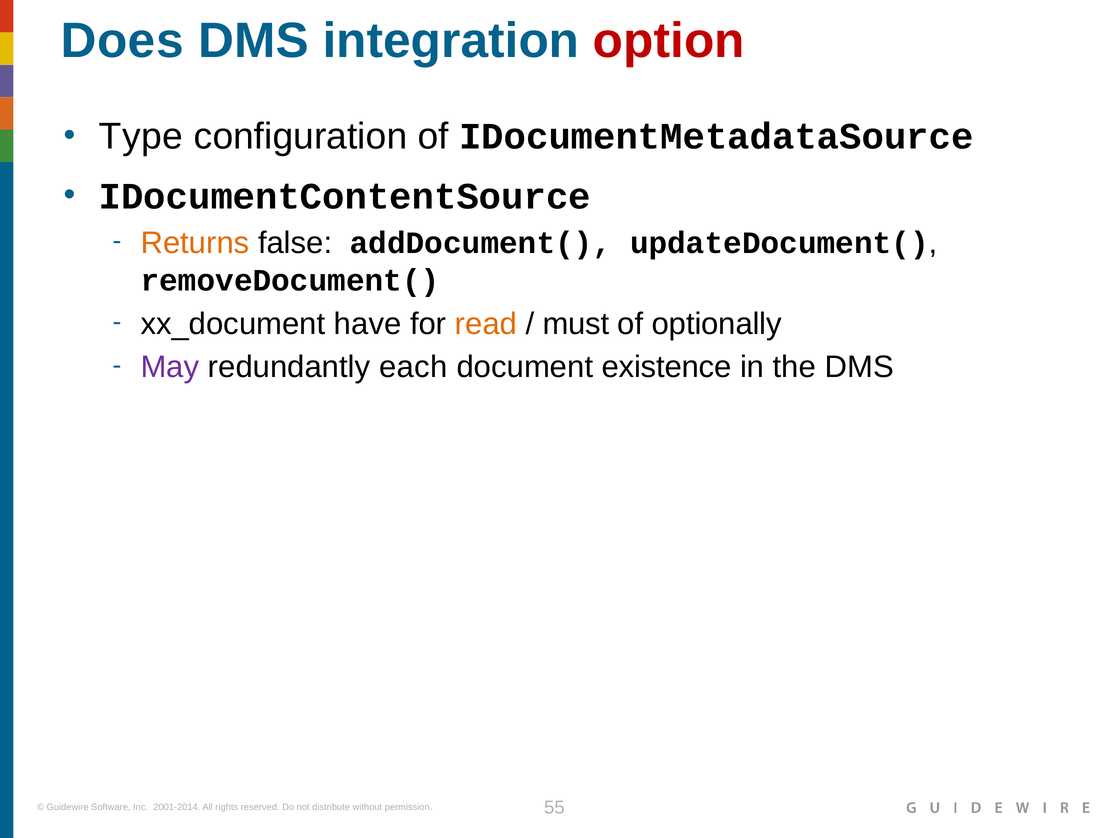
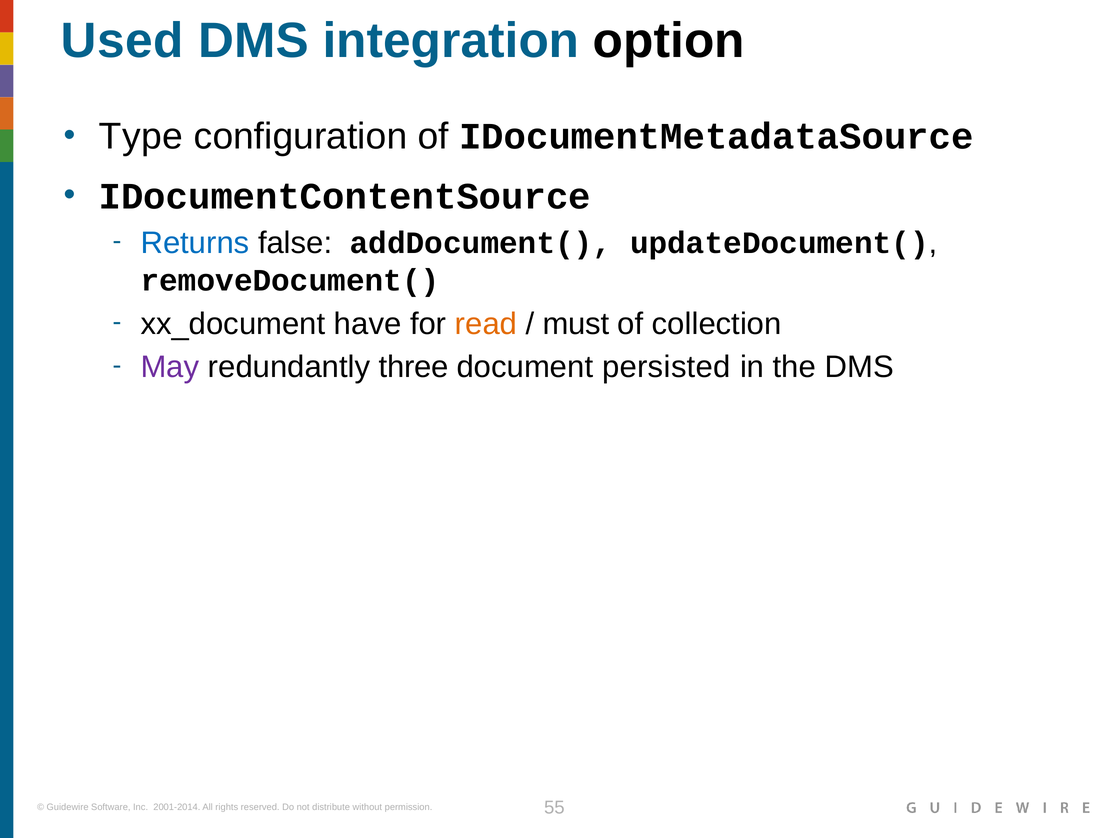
Does: Does -> Used
option colour: red -> black
Returns colour: orange -> blue
optionally: optionally -> collection
each: each -> three
existence: existence -> persisted
